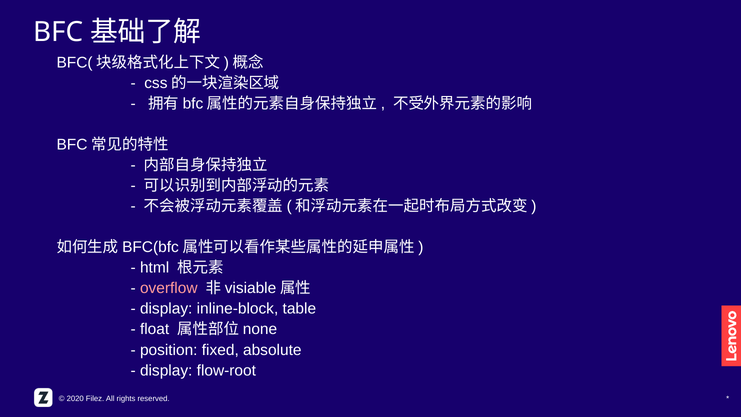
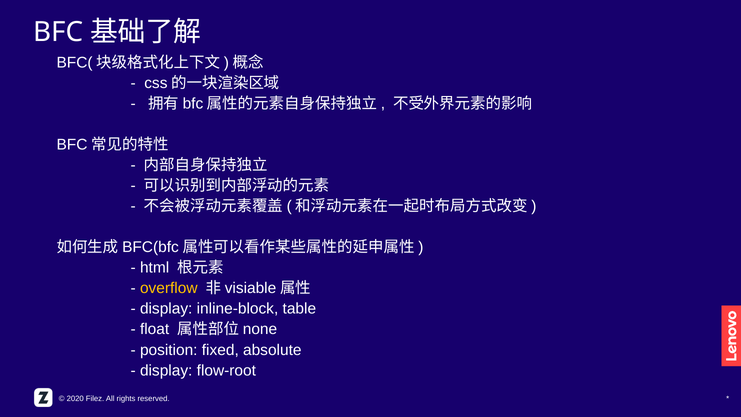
overflow colour: pink -> yellow
